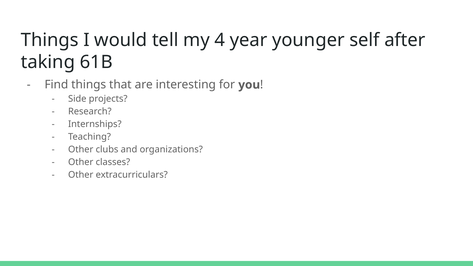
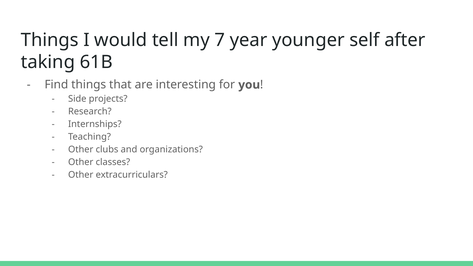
4: 4 -> 7
